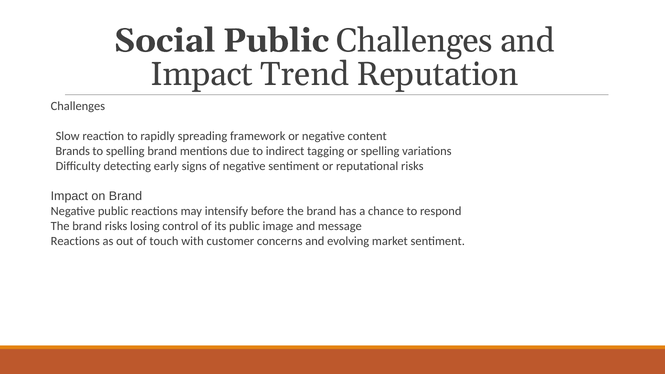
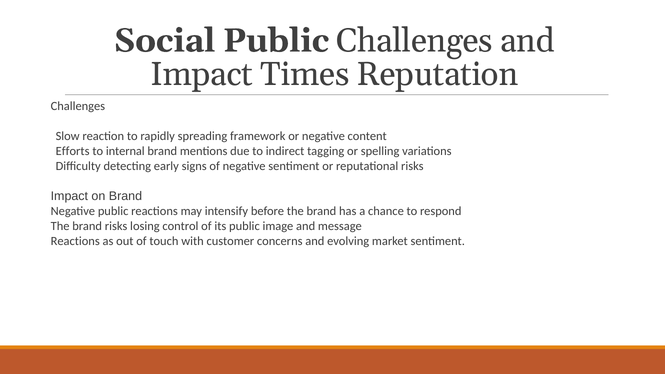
Trend: Trend -> Times
Brands: Brands -> Efforts
to spelling: spelling -> internal
